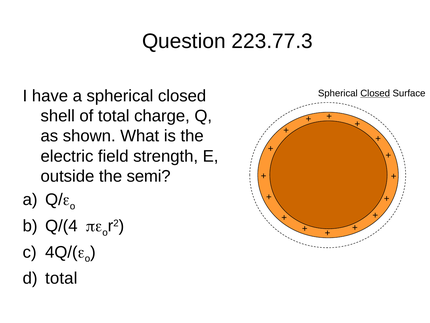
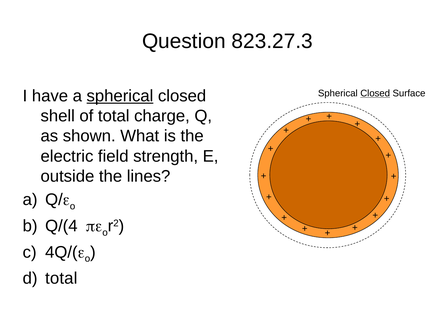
223.77.3: 223.77.3 -> 823.27.3
spherical at (120, 96) underline: none -> present
semi: semi -> lines
